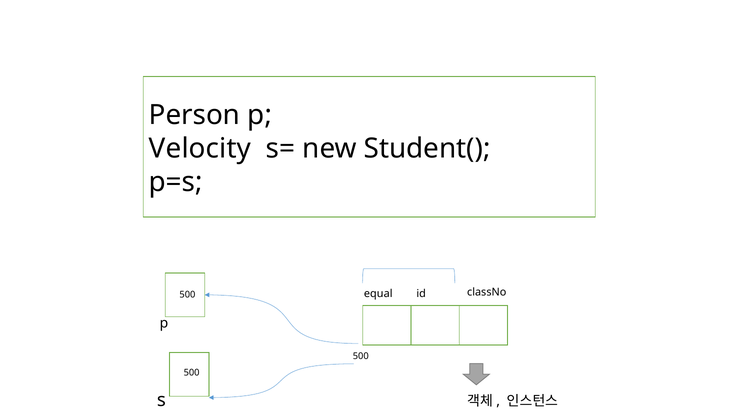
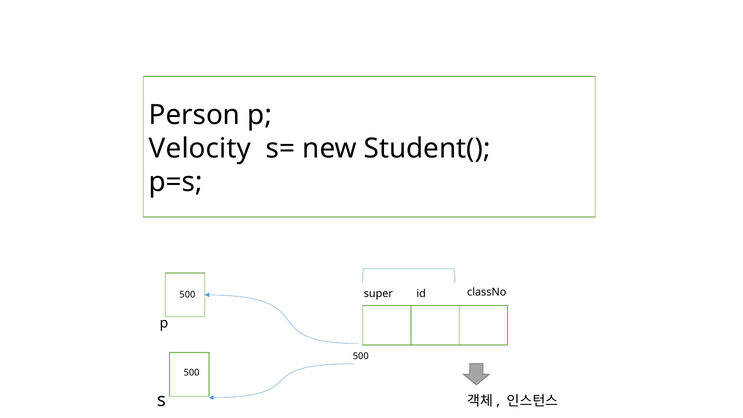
equal: equal -> super
